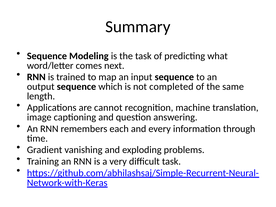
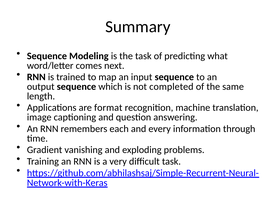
cannot: cannot -> format
